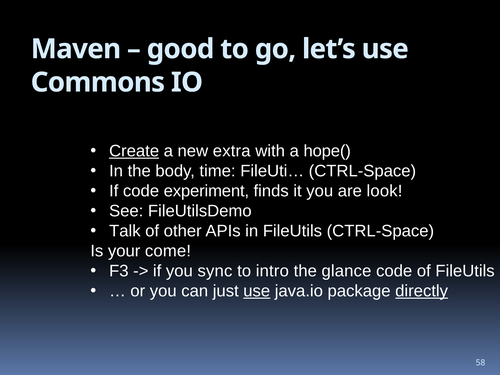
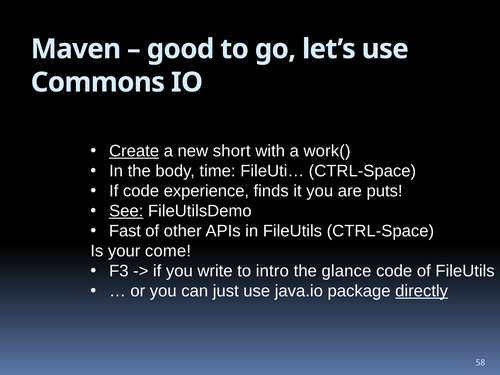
extra: extra -> short
hope(: hope( -> work(
experiment: experiment -> experience
look: look -> puts
See underline: none -> present
Talk: Talk -> Fast
sync: sync -> write
use at (257, 291) underline: present -> none
